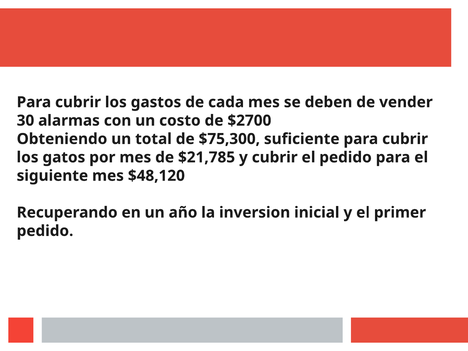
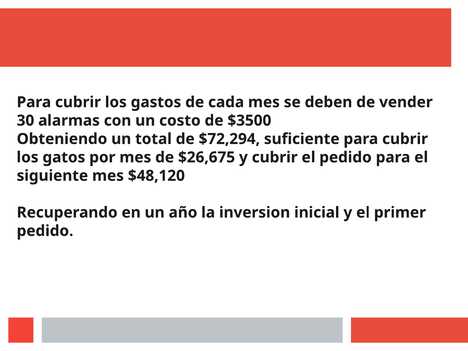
$2700: $2700 -> $3500
$75,300: $75,300 -> $72,294
$21,785: $21,785 -> $26,675
